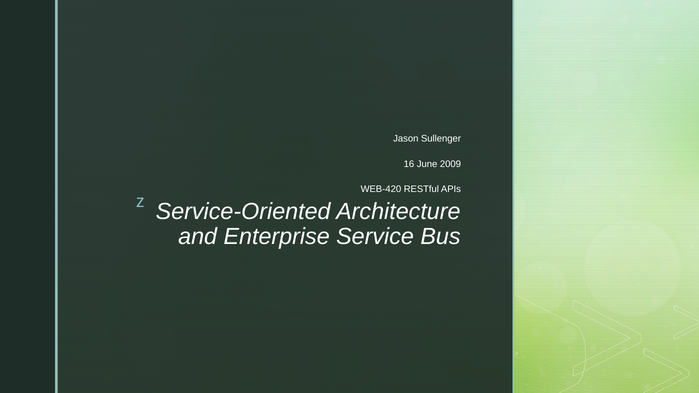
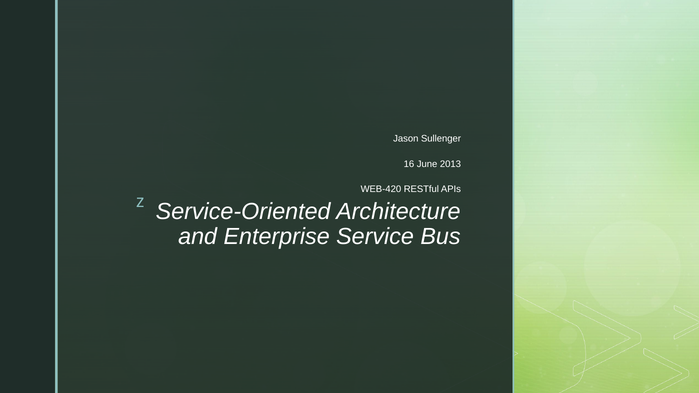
2009: 2009 -> 2013
